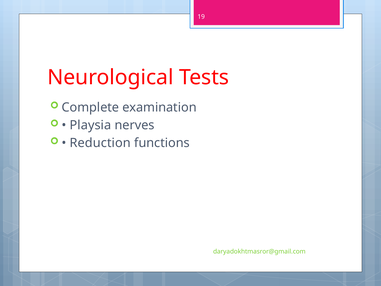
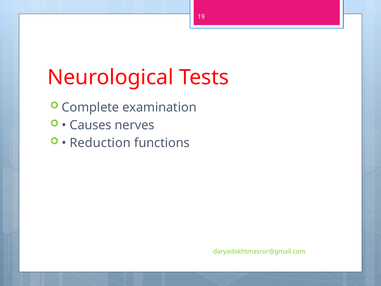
Playsia: Playsia -> Causes
